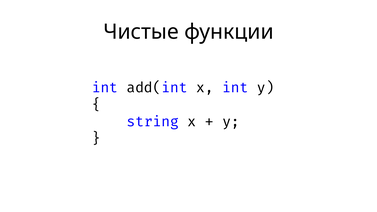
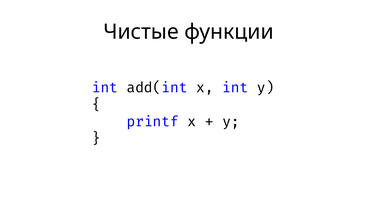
string: string -> printf
